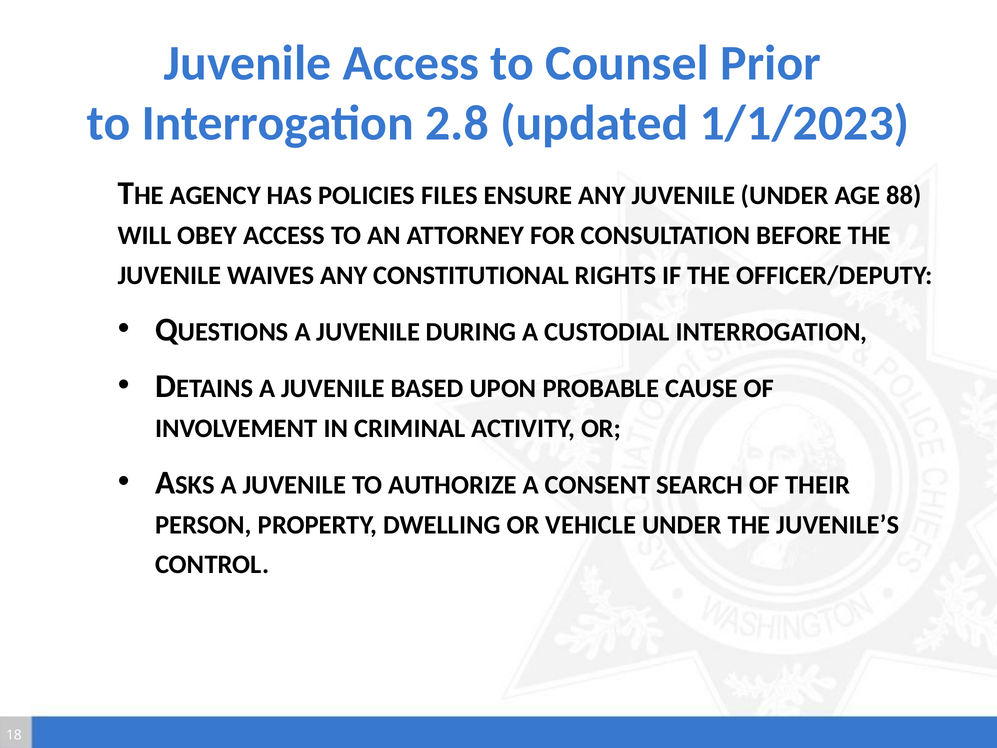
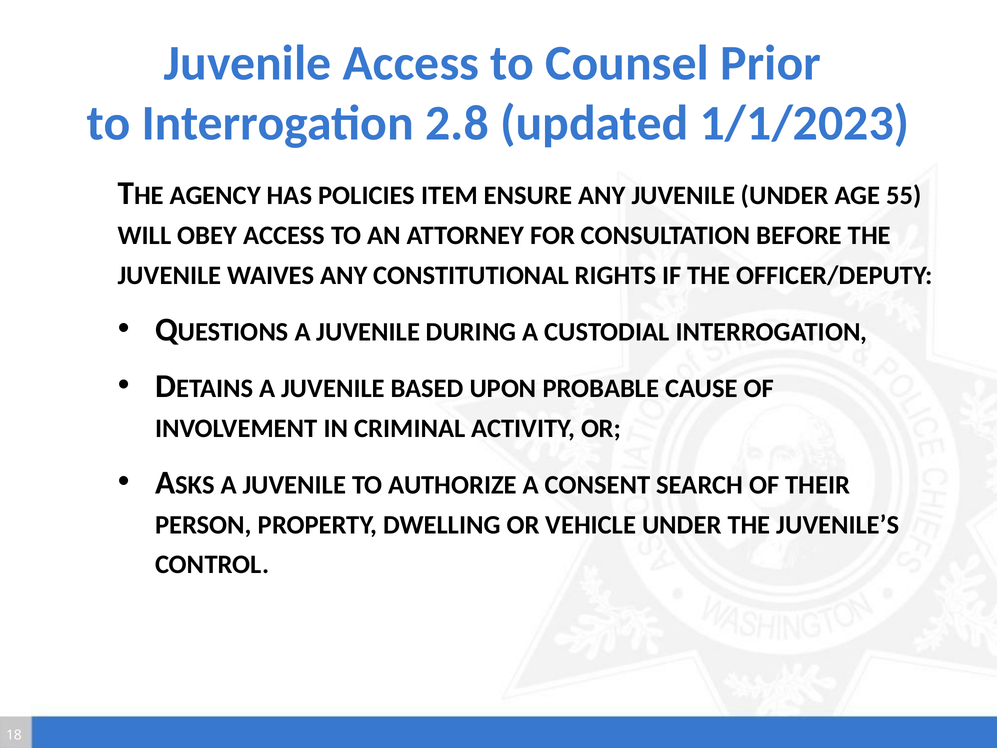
FILES: FILES -> ITEM
88: 88 -> 55
